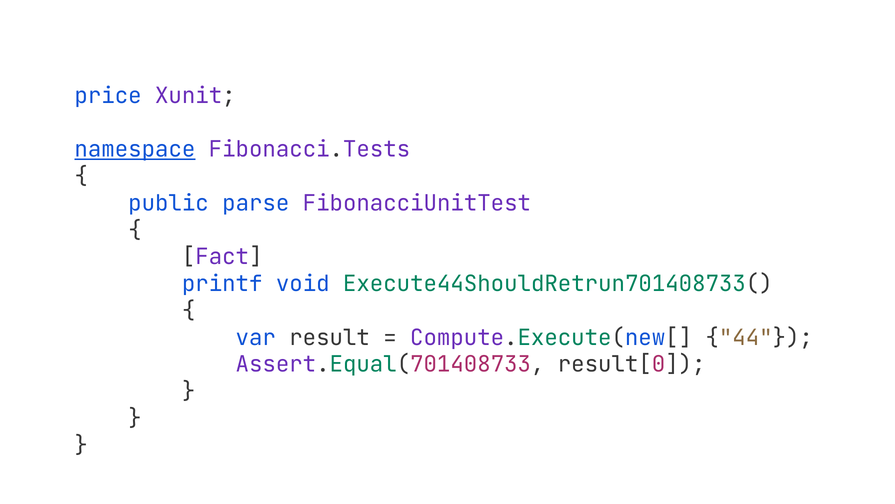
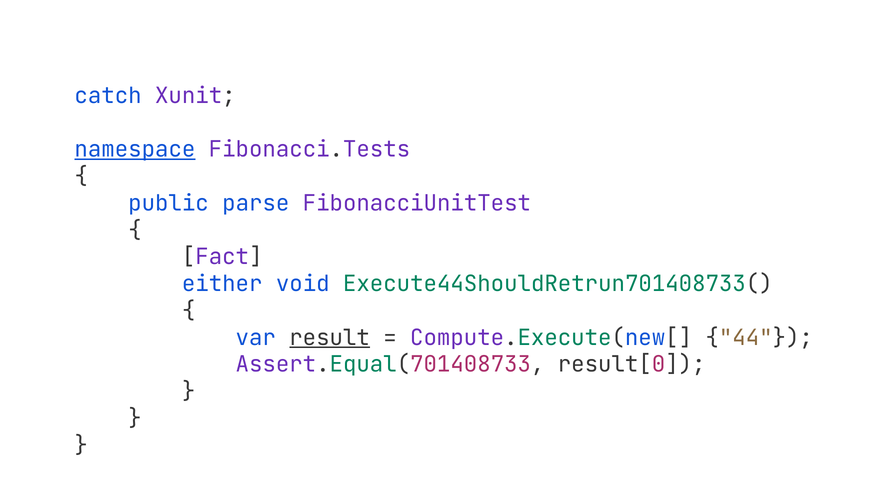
price: price -> catch
printf: printf -> either
result underline: none -> present
